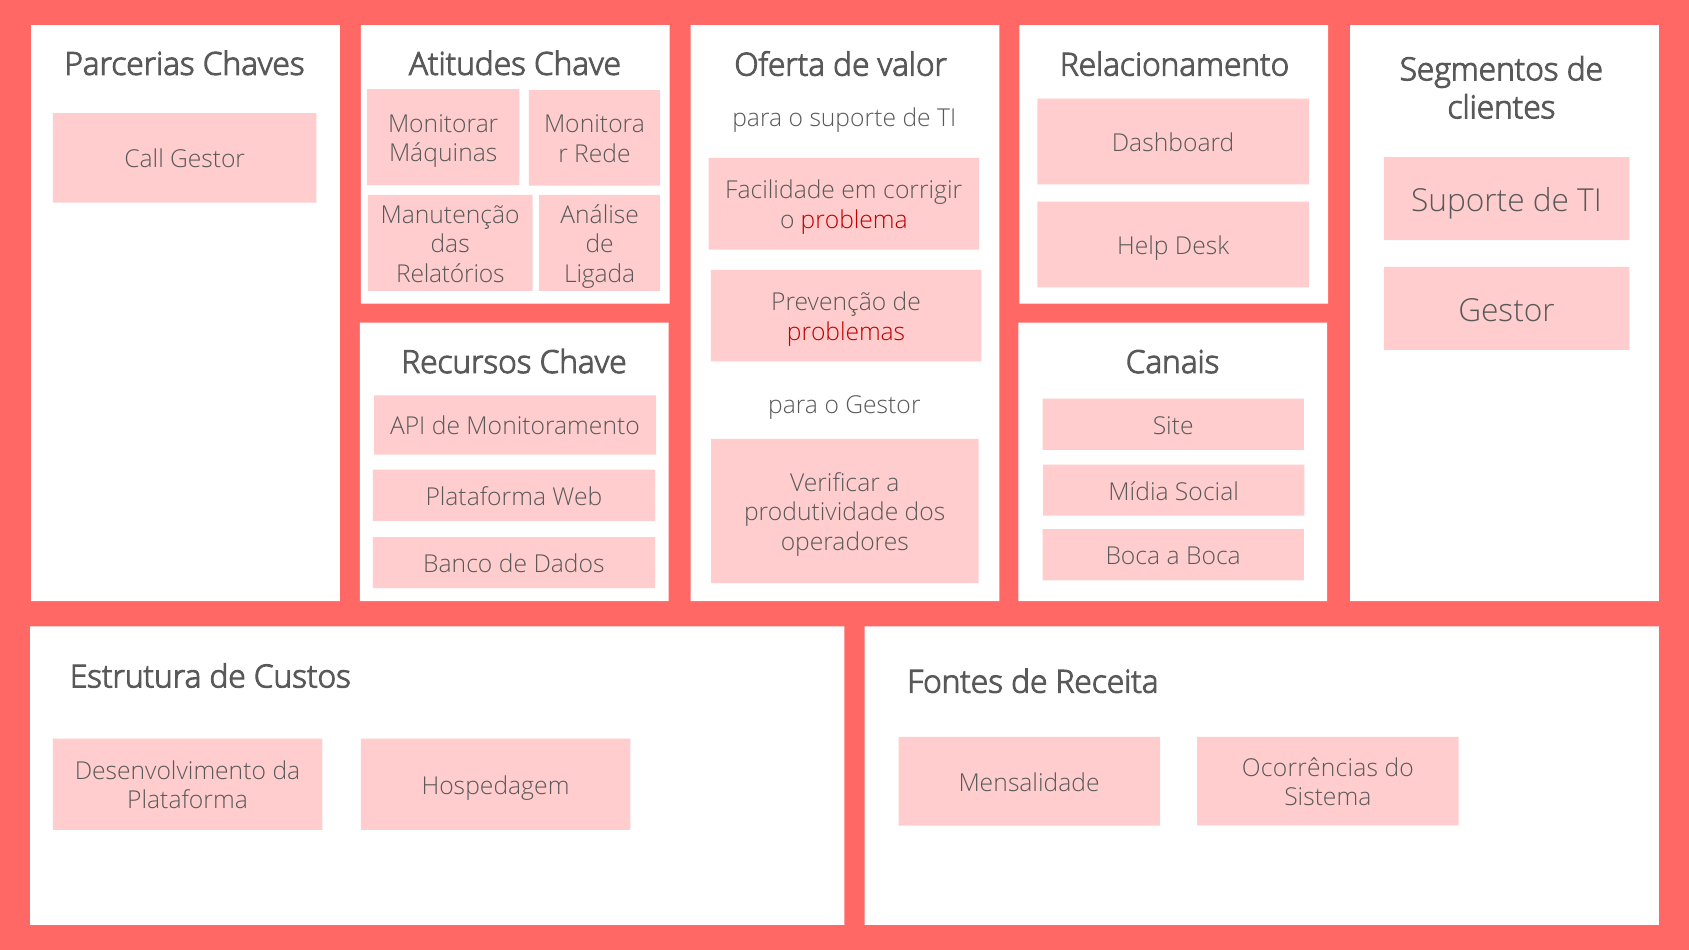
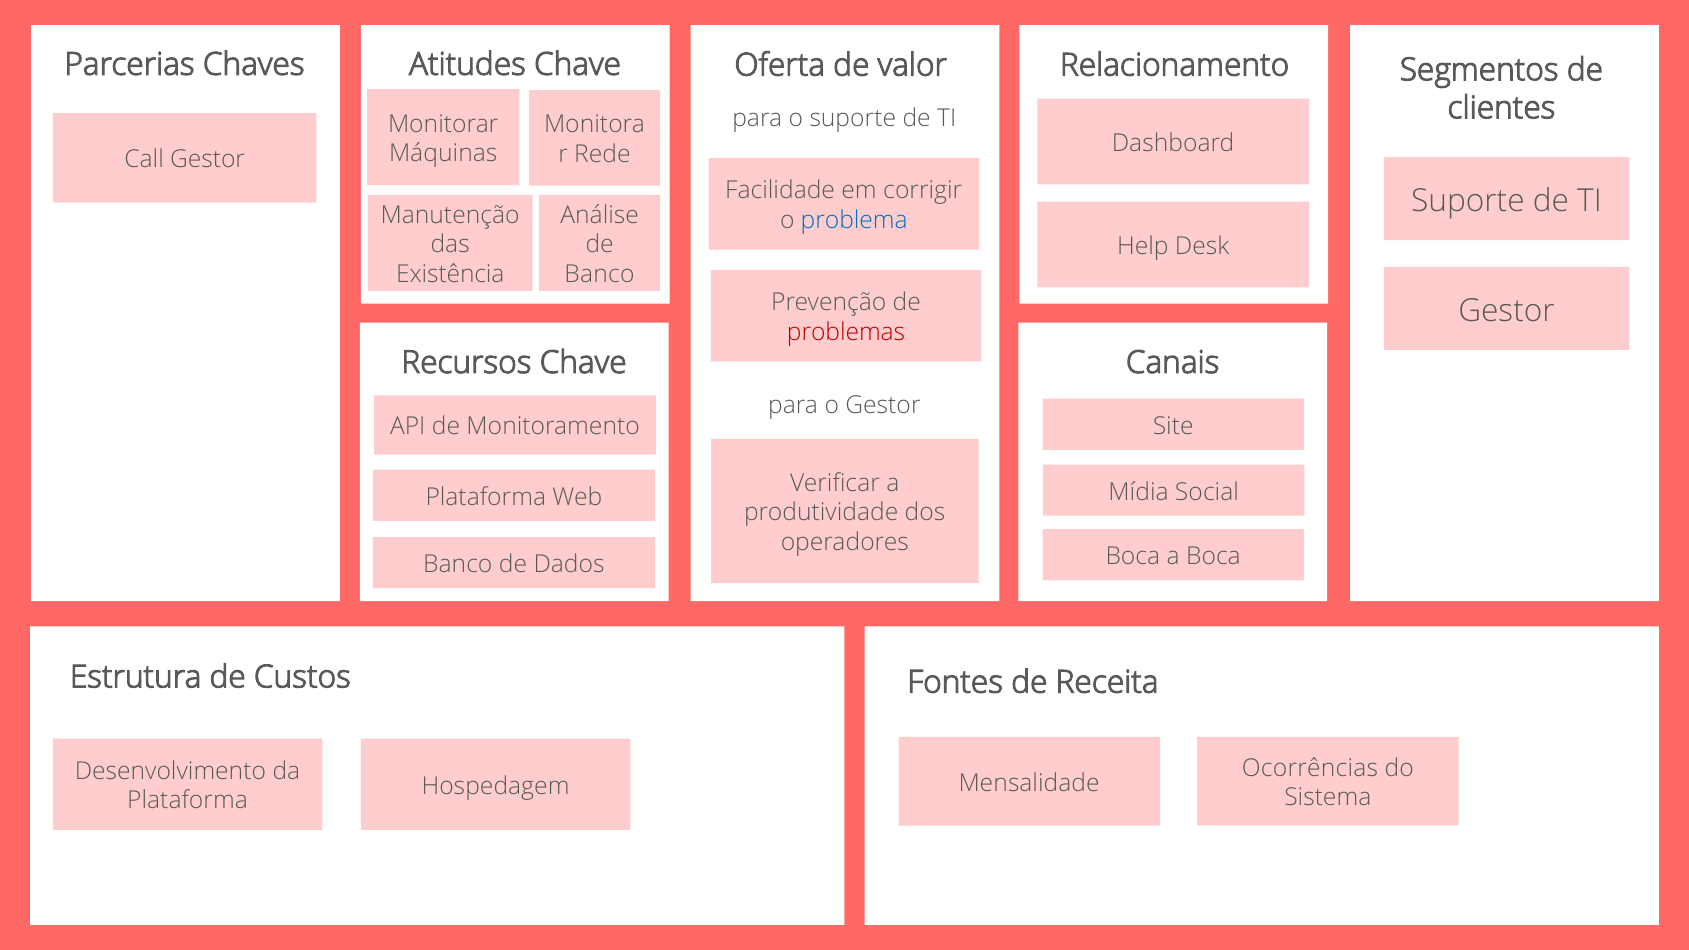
problema colour: red -> blue
Ligada at (600, 274): Ligada -> Banco
Relatórios: Relatórios -> Existência
